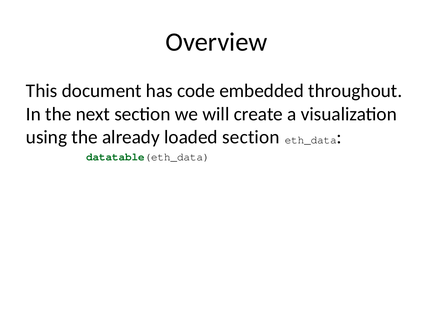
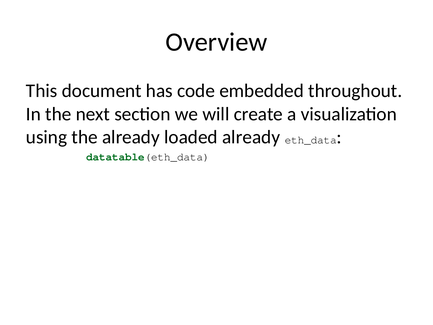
loaded section: section -> already
